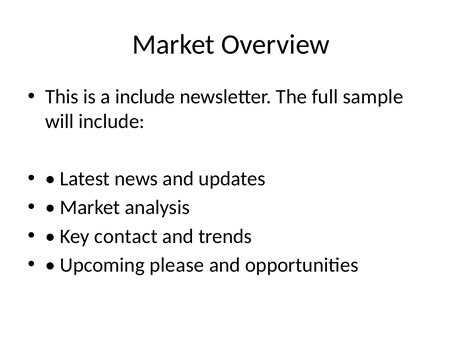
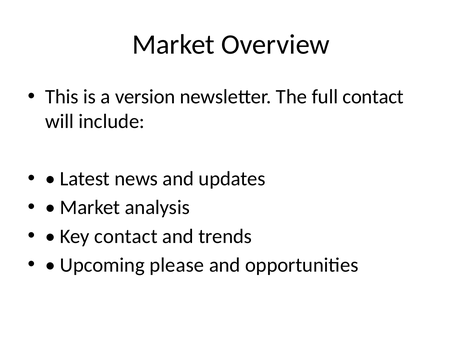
a include: include -> version
full sample: sample -> contact
